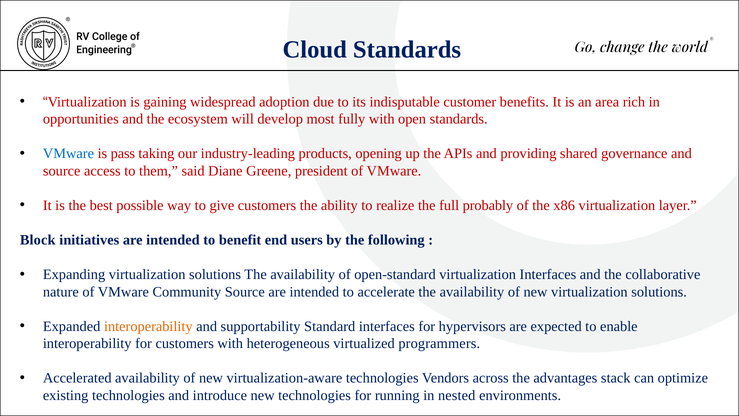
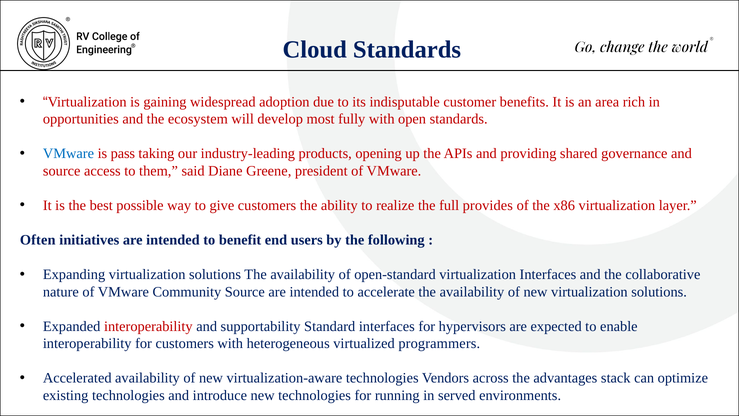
probably: probably -> provides
Block: Block -> Often
interoperability at (148, 326) colour: orange -> red
nested: nested -> served
